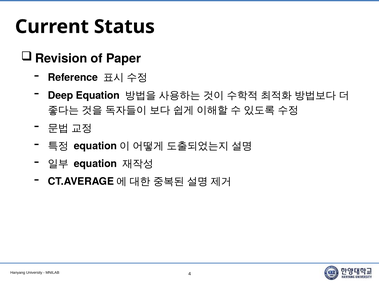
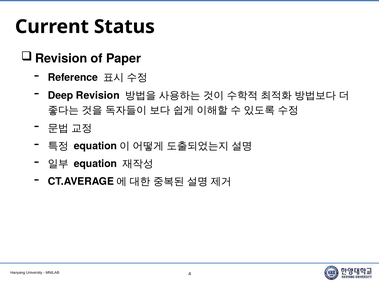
Deep Equation: Equation -> Revision
